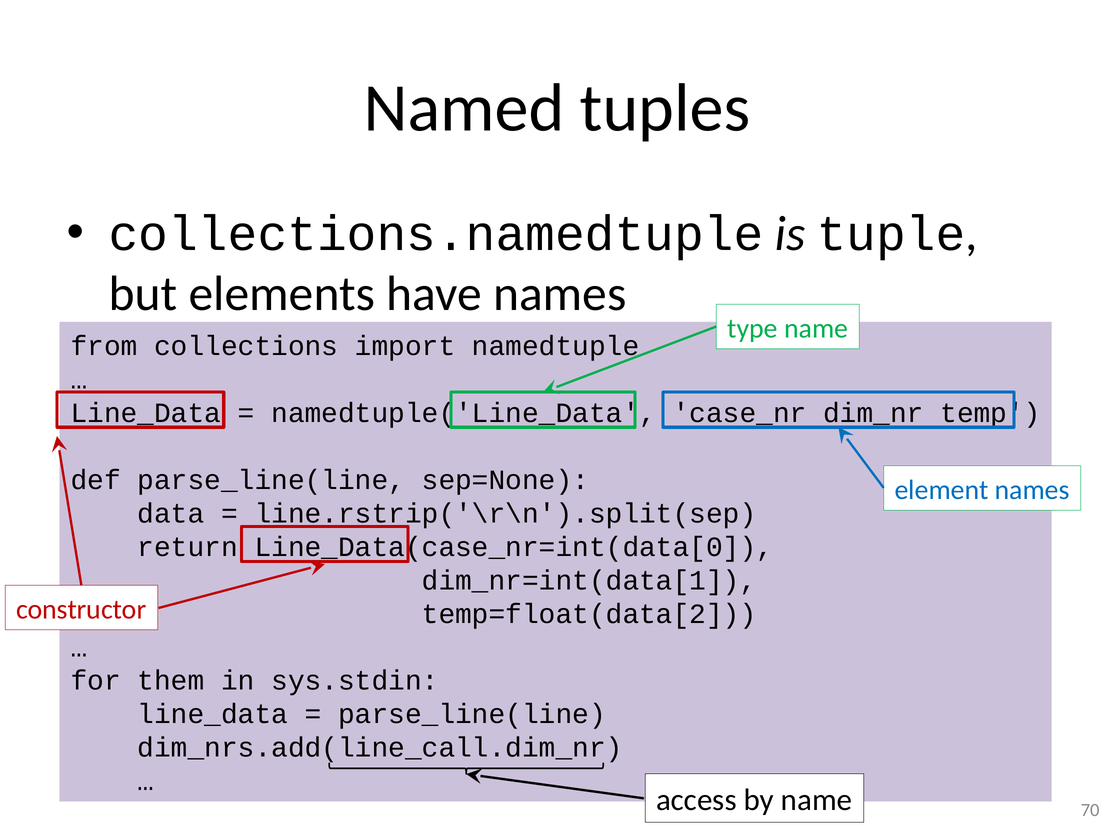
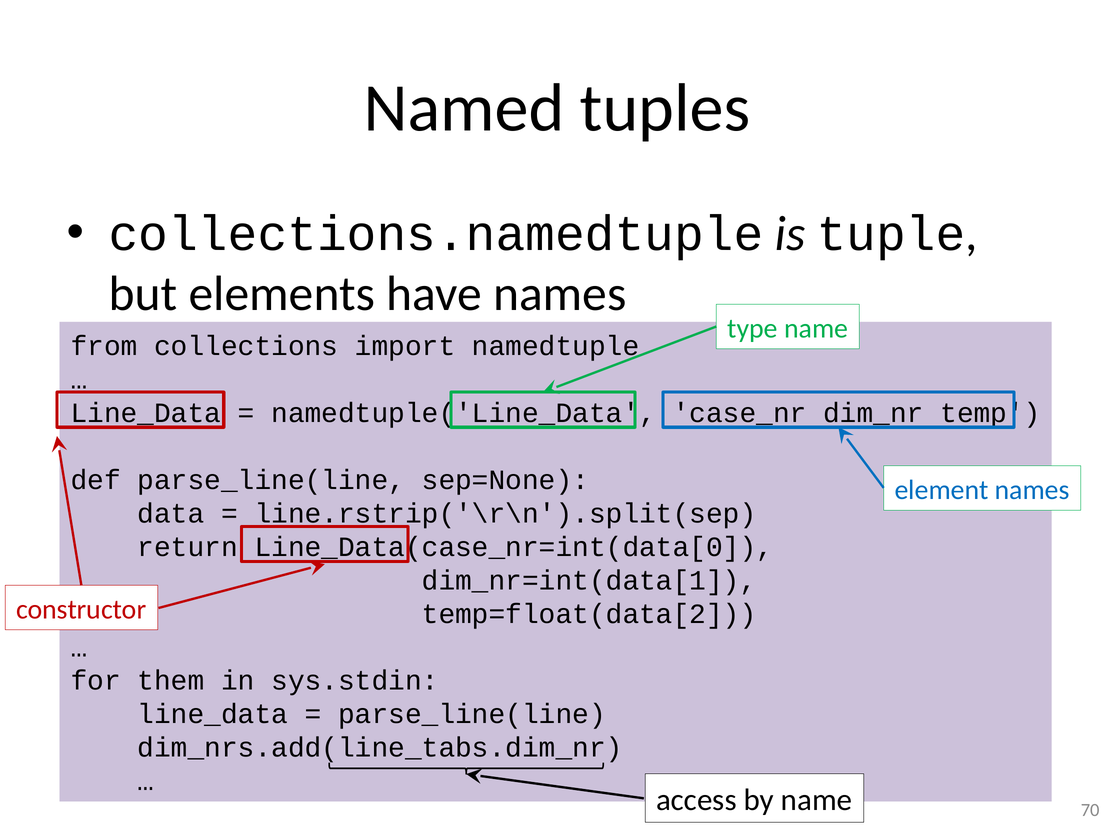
dim_nrs.add(line_call.dim_nr: dim_nrs.add(line_call.dim_nr -> dim_nrs.add(line_tabs.dim_nr
